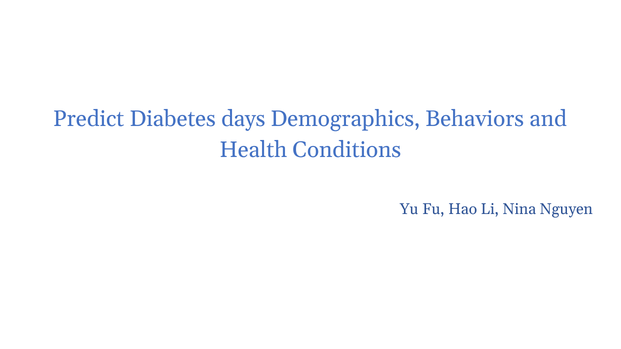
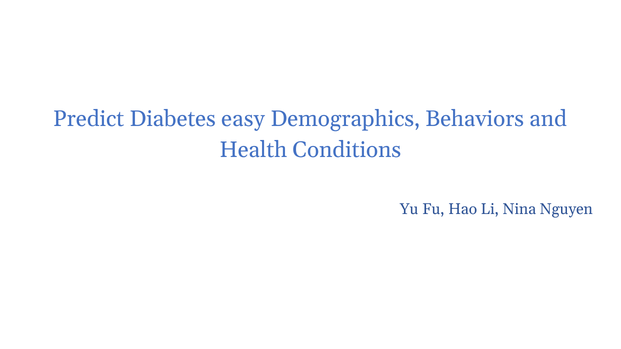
days: days -> easy
